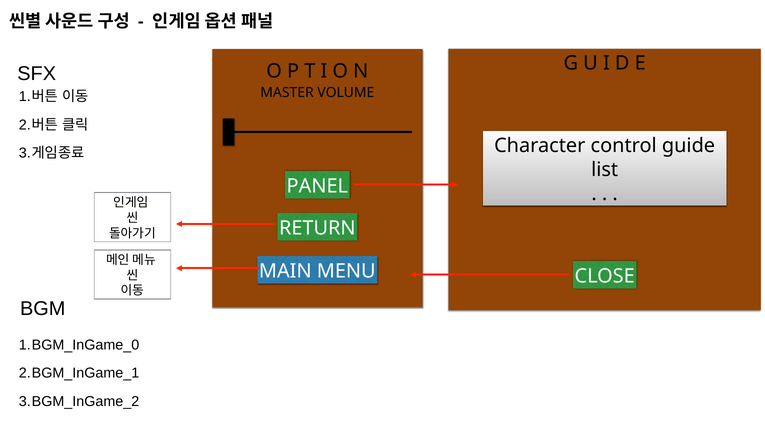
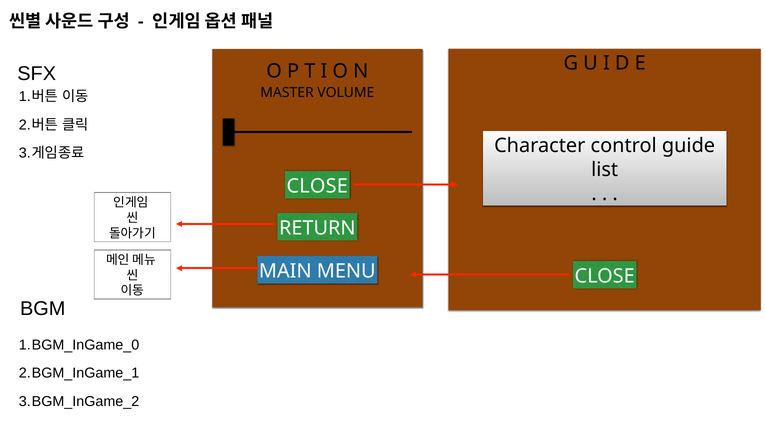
PANEL at (317, 186): PANEL -> CLOSE
